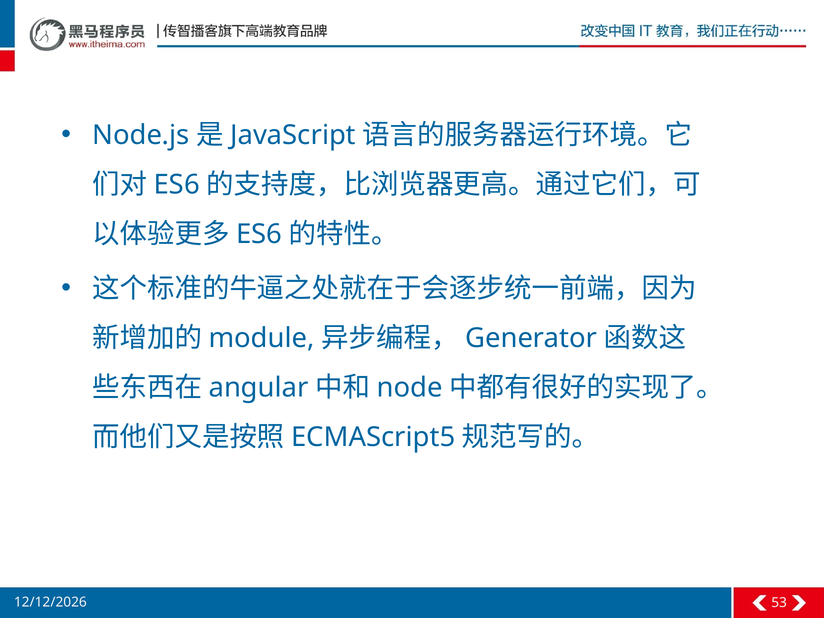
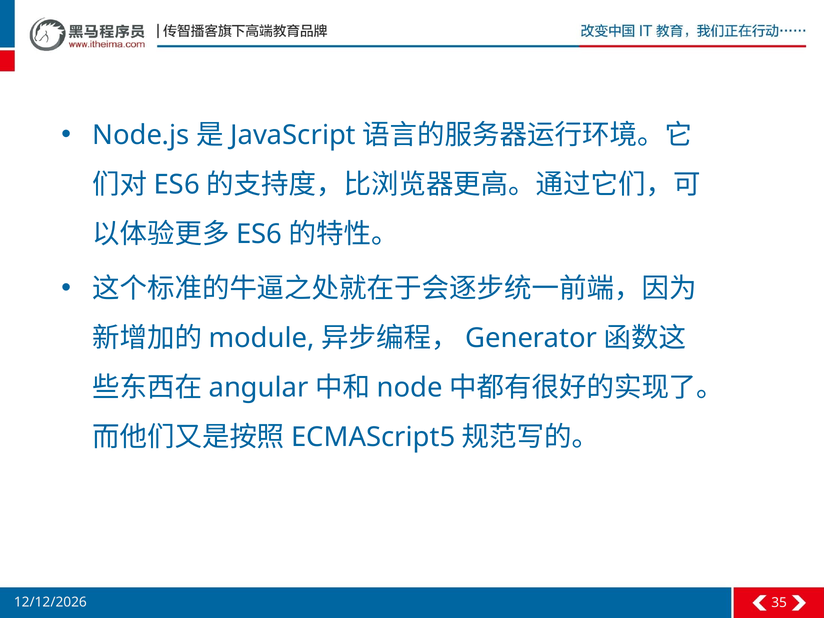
53: 53 -> 35
